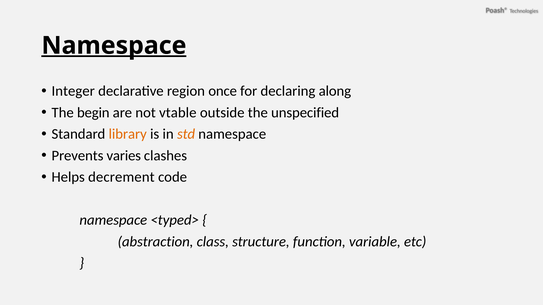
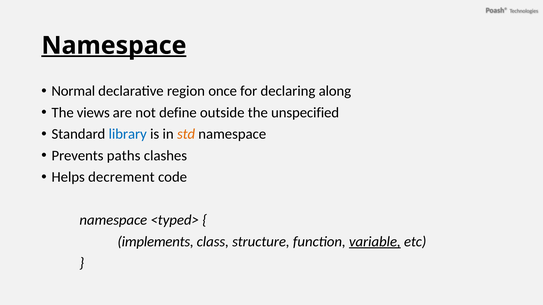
Integer: Integer -> Normal
begin: begin -> views
vtable: vtable -> define
library colour: orange -> blue
varies: varies -> paths
abstraction: abstraction -> implements
variable underline: none -> present
